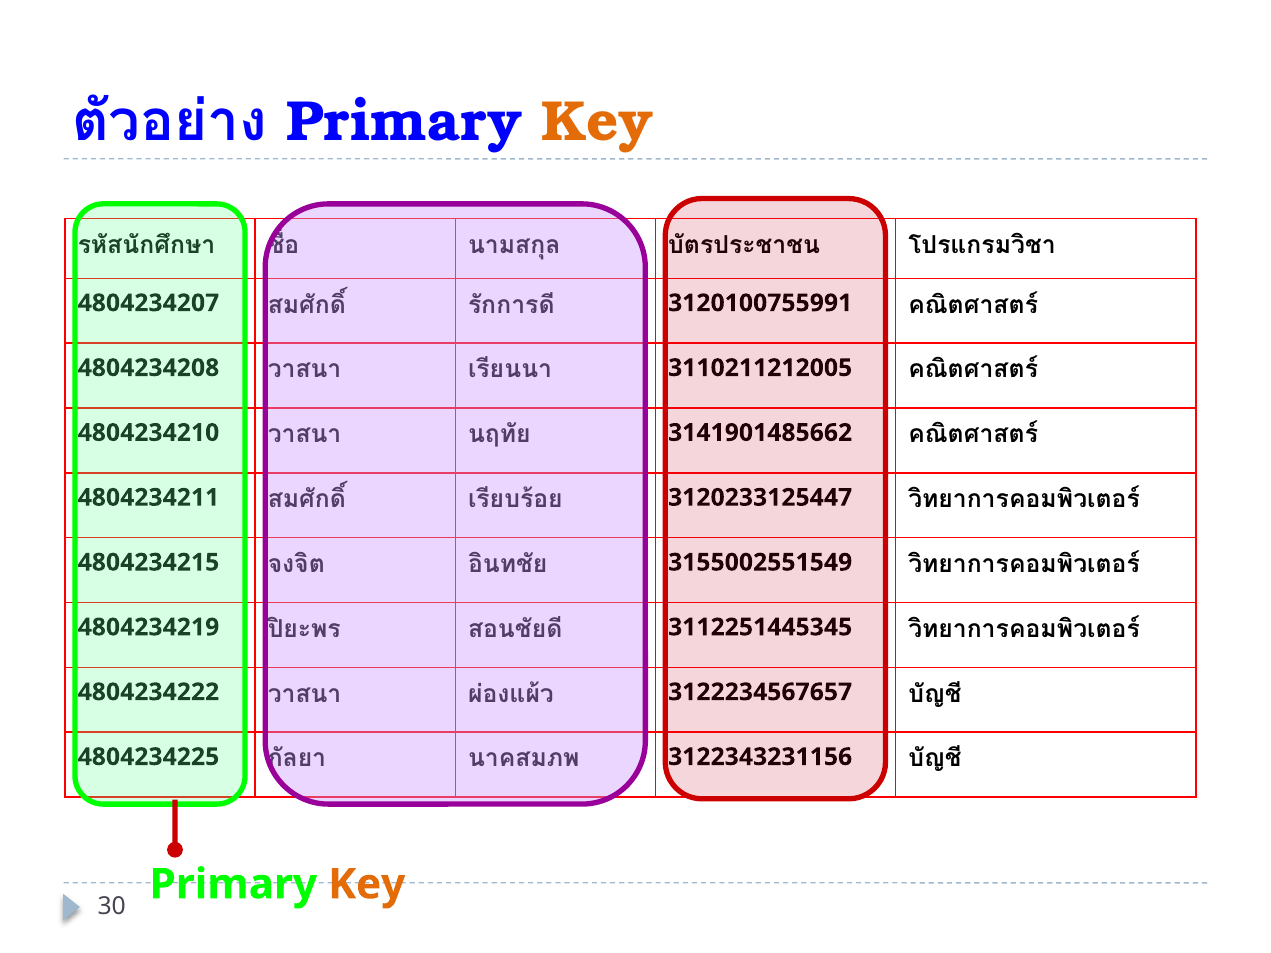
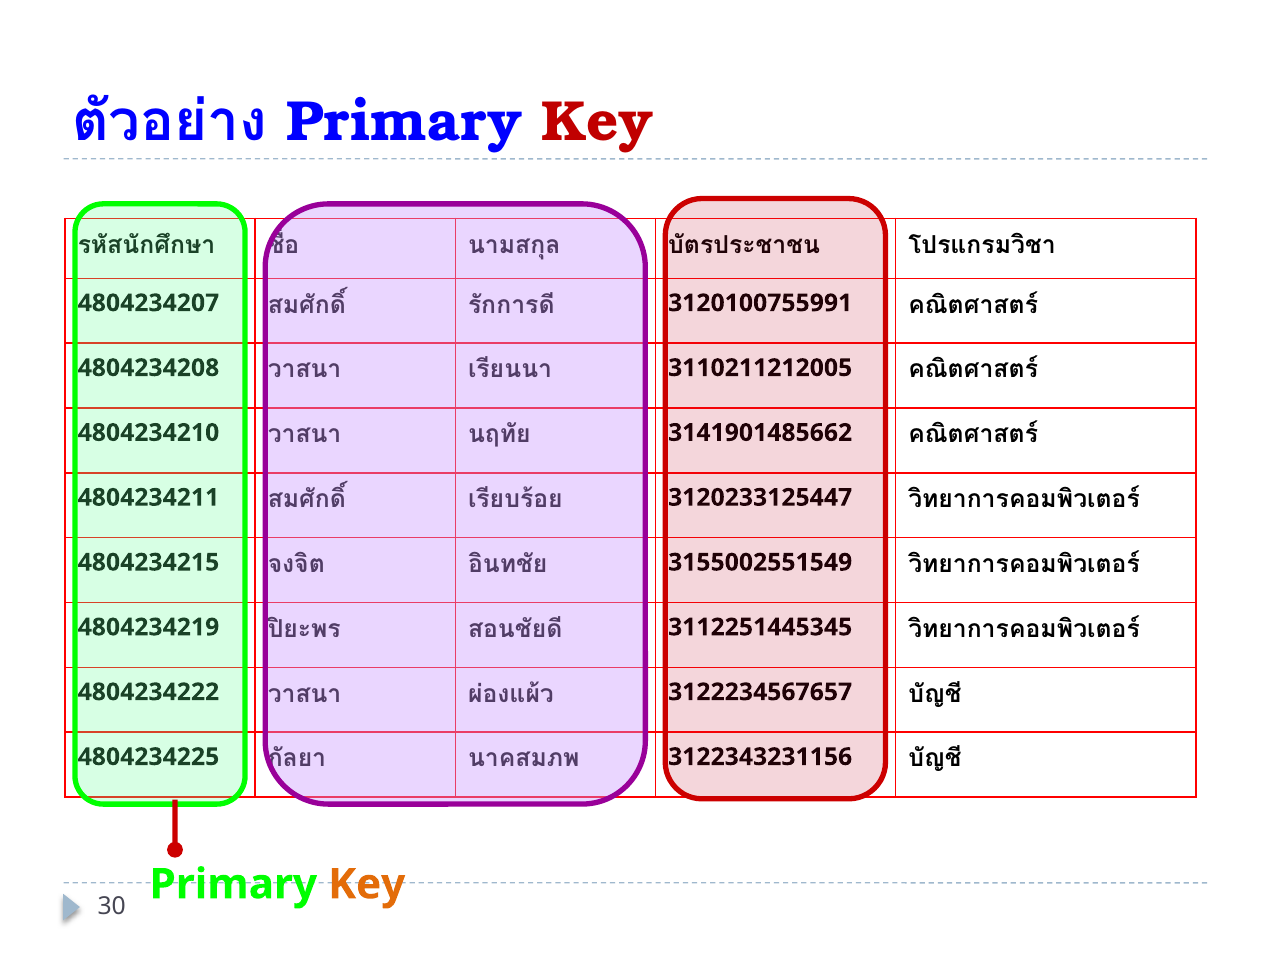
Key at (598, 122) colour: orange -> red
